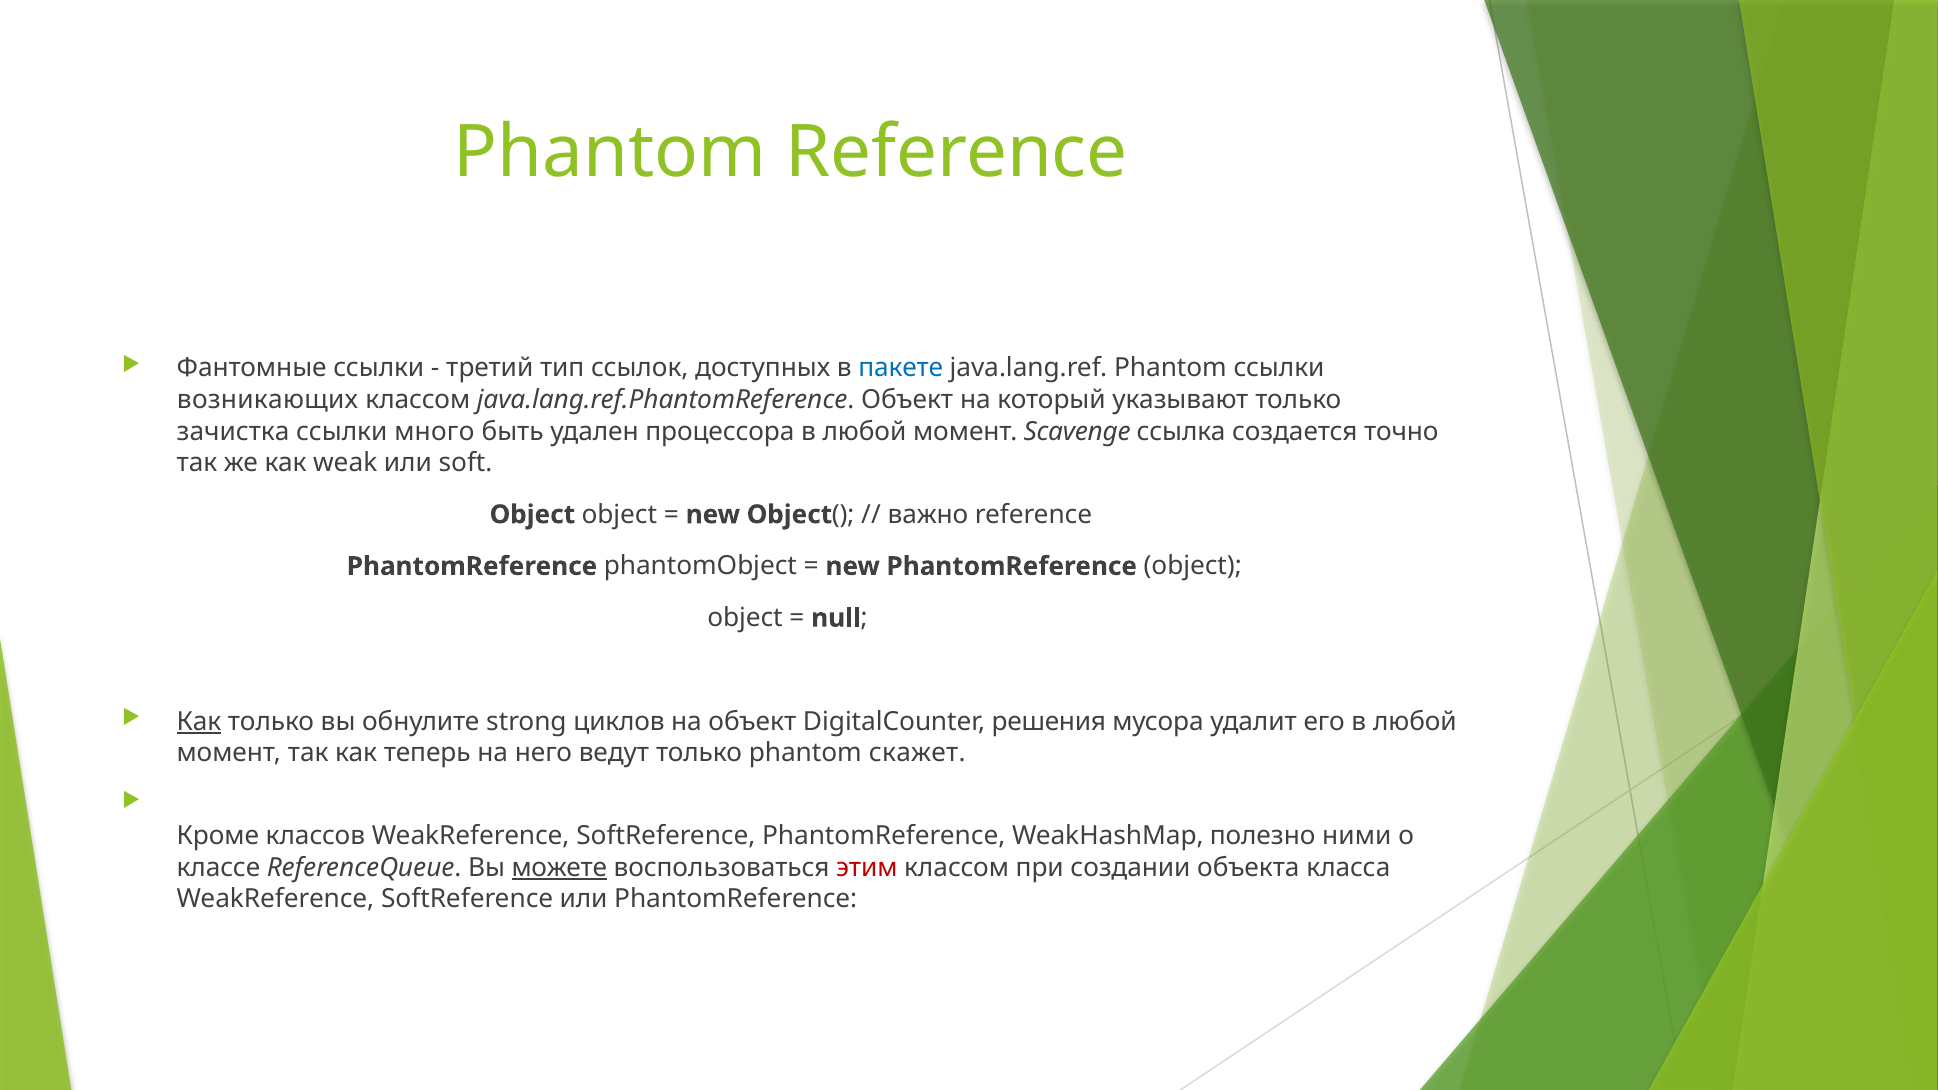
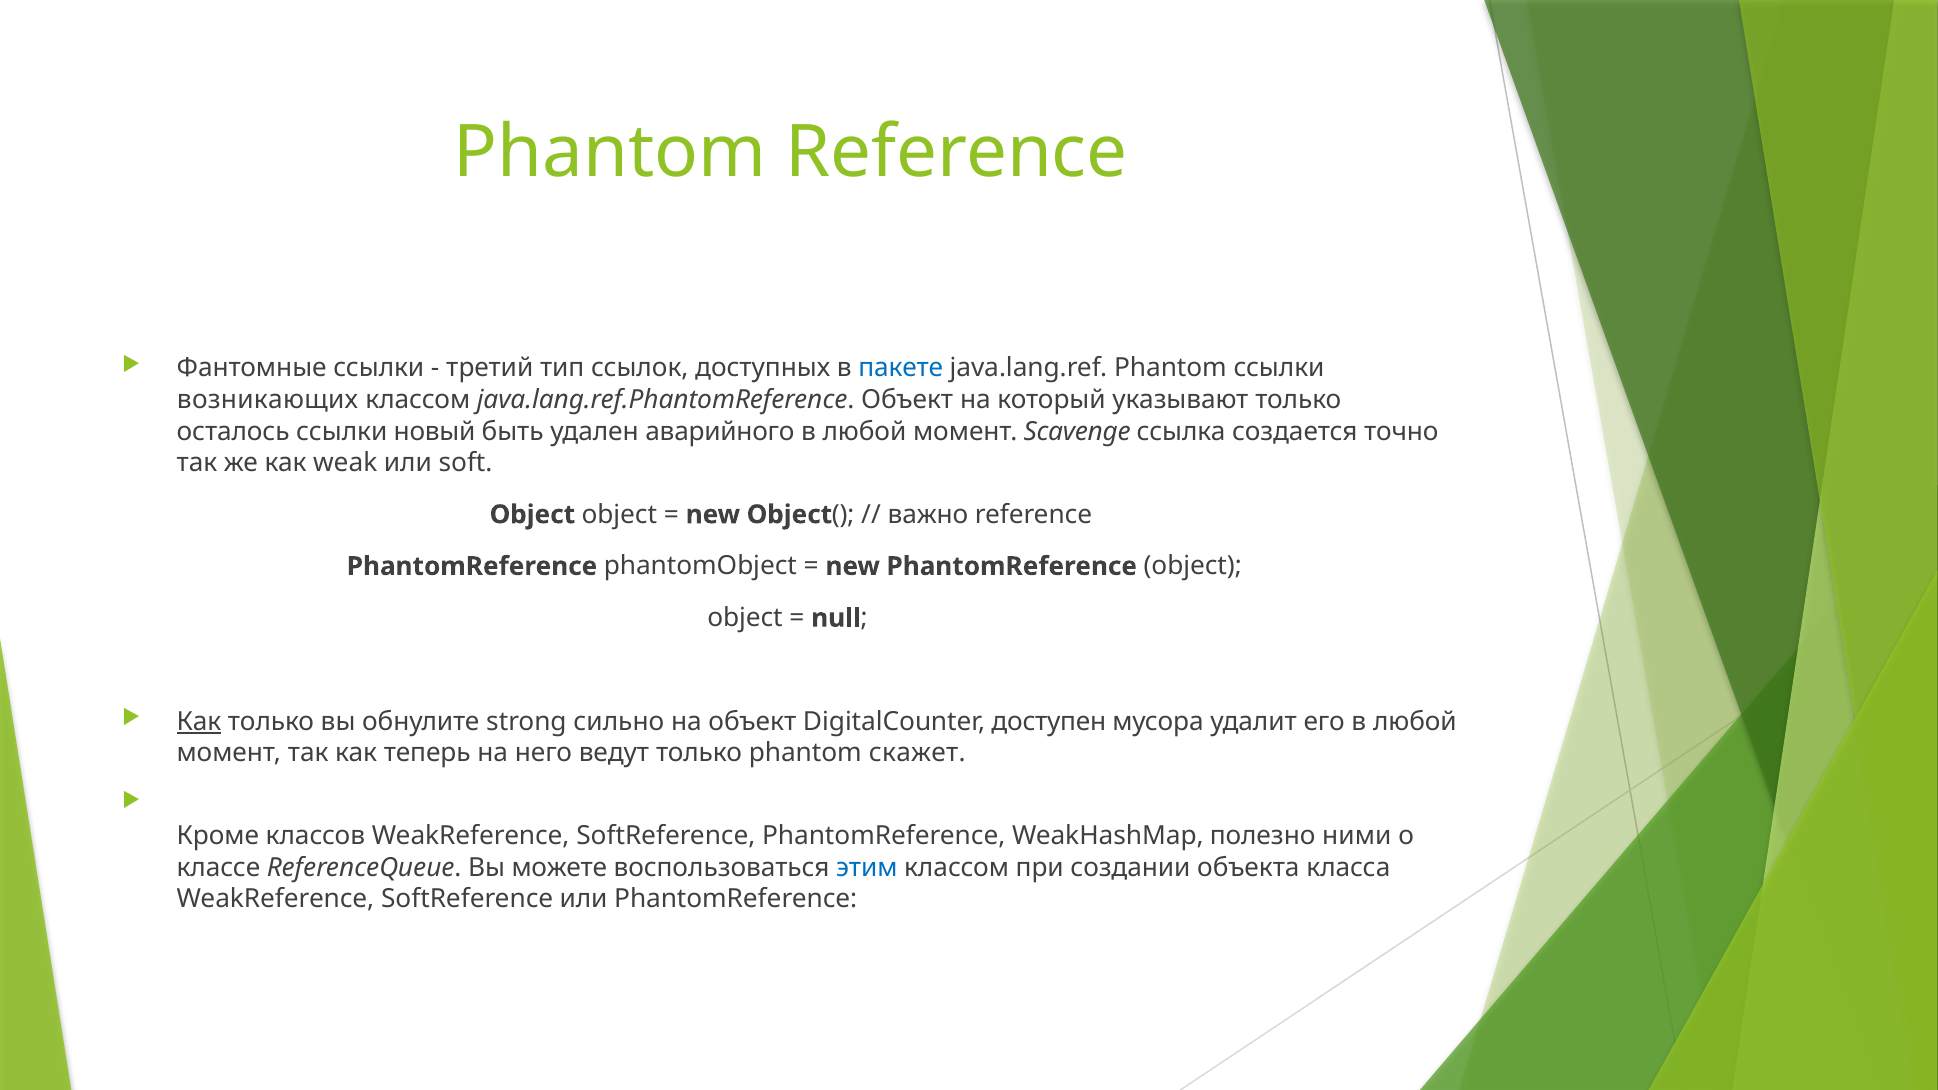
зачистка: зачистка -> осталось
много: много -> новый
процессора: процессора -> аварийного
циклов: циклов -> сильно
решения: решения -> доступен
можете underline: present -> none
этим colour: red -> blue
